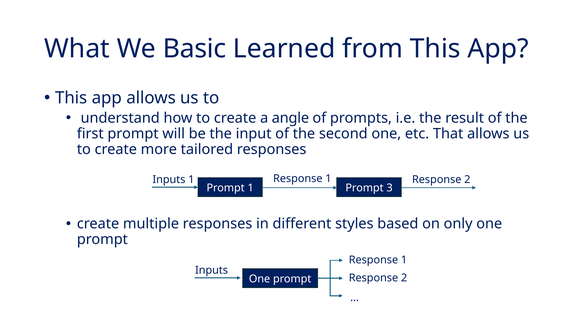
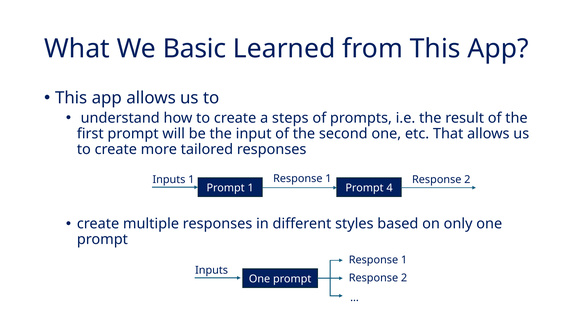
angle: angle -> steps
3: 3 -> 4
